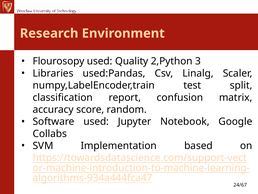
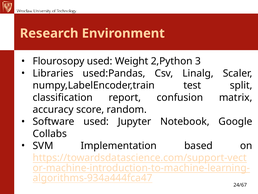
Quality: Quality -> Weight
